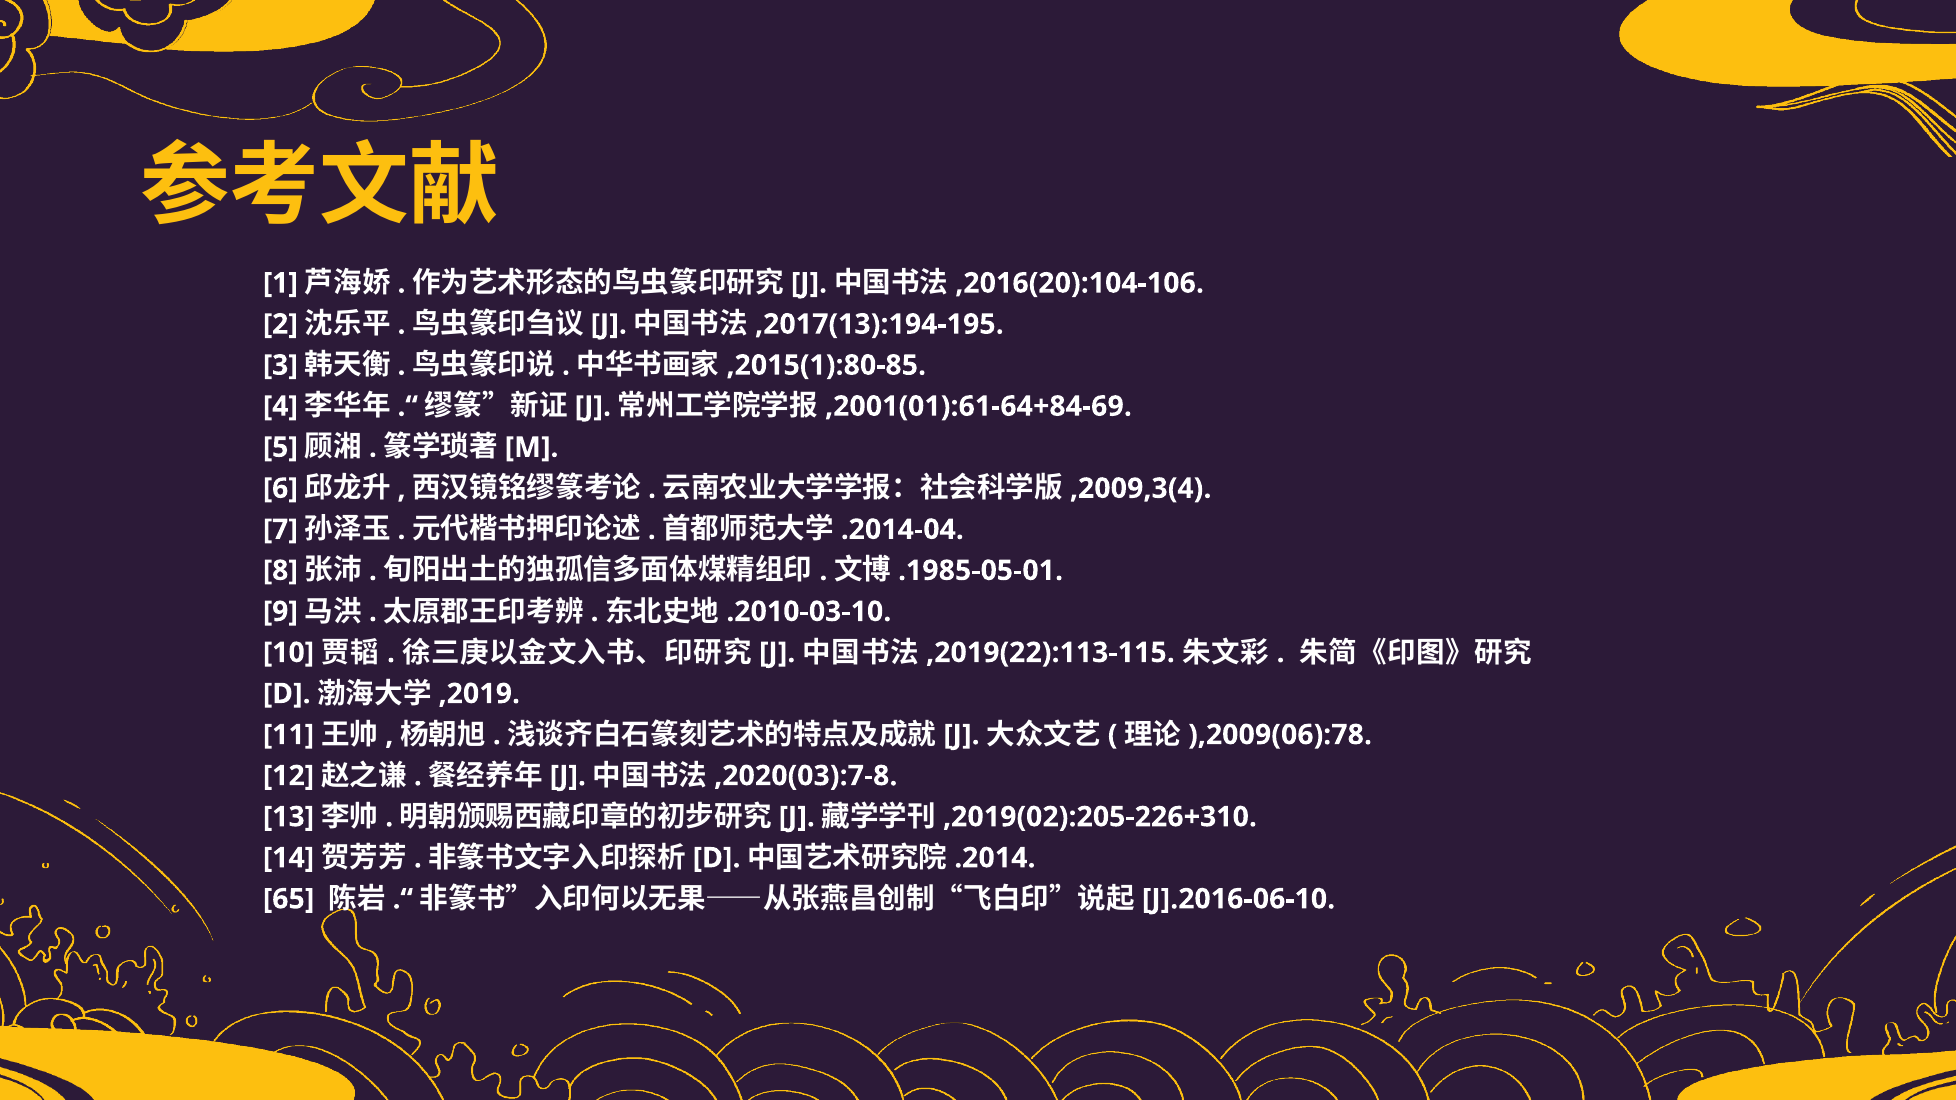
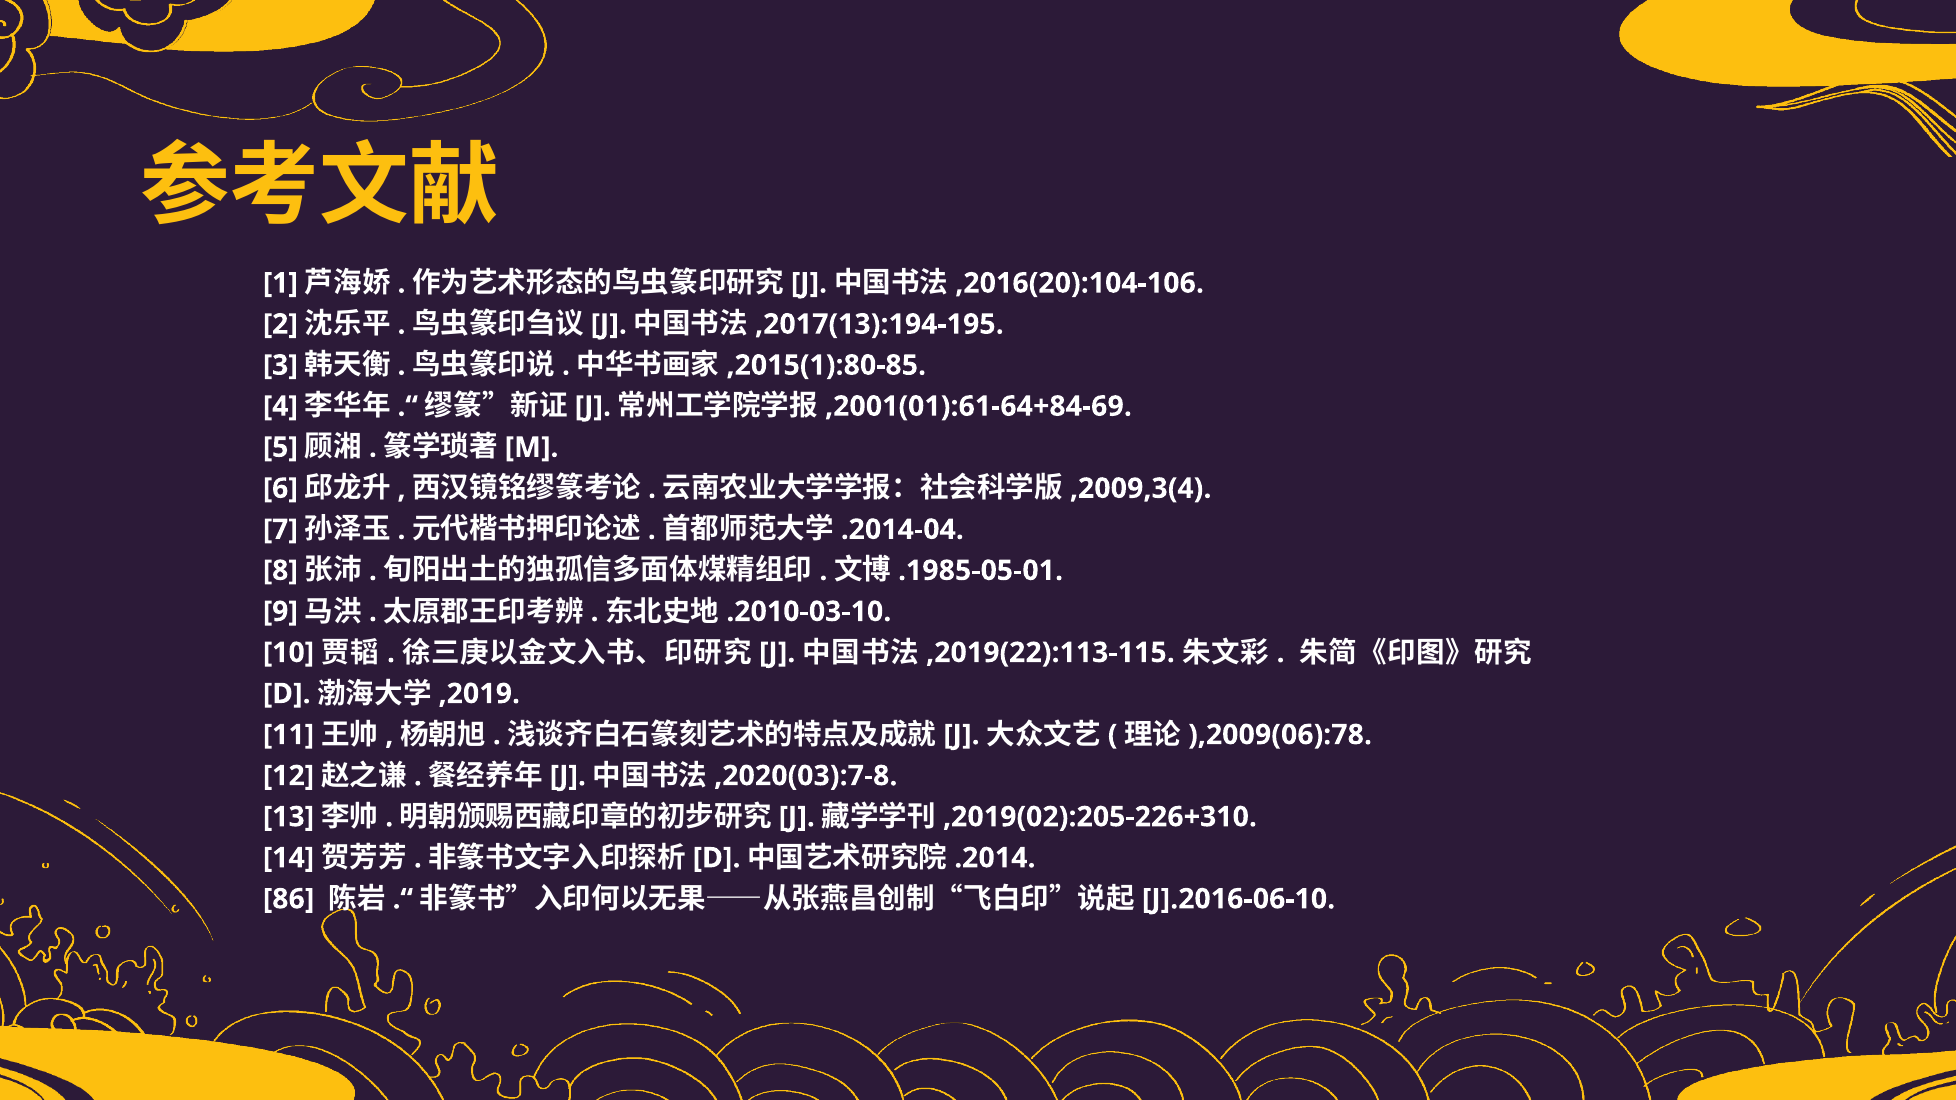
65: 65 -> 86
